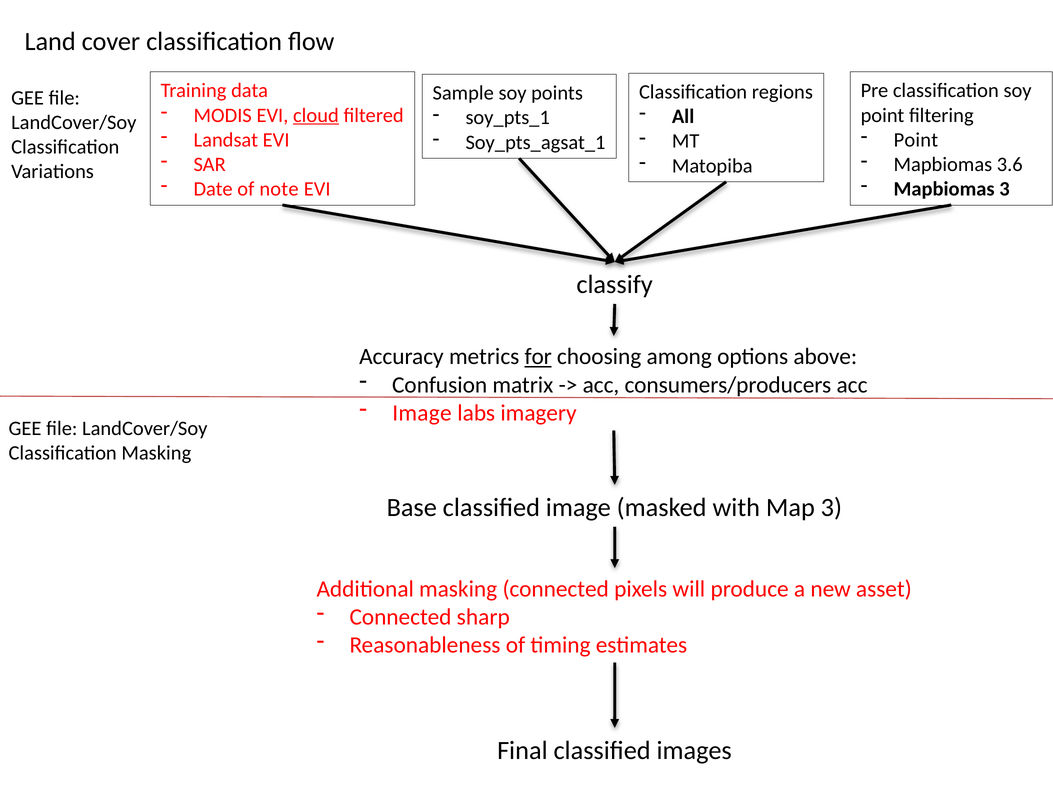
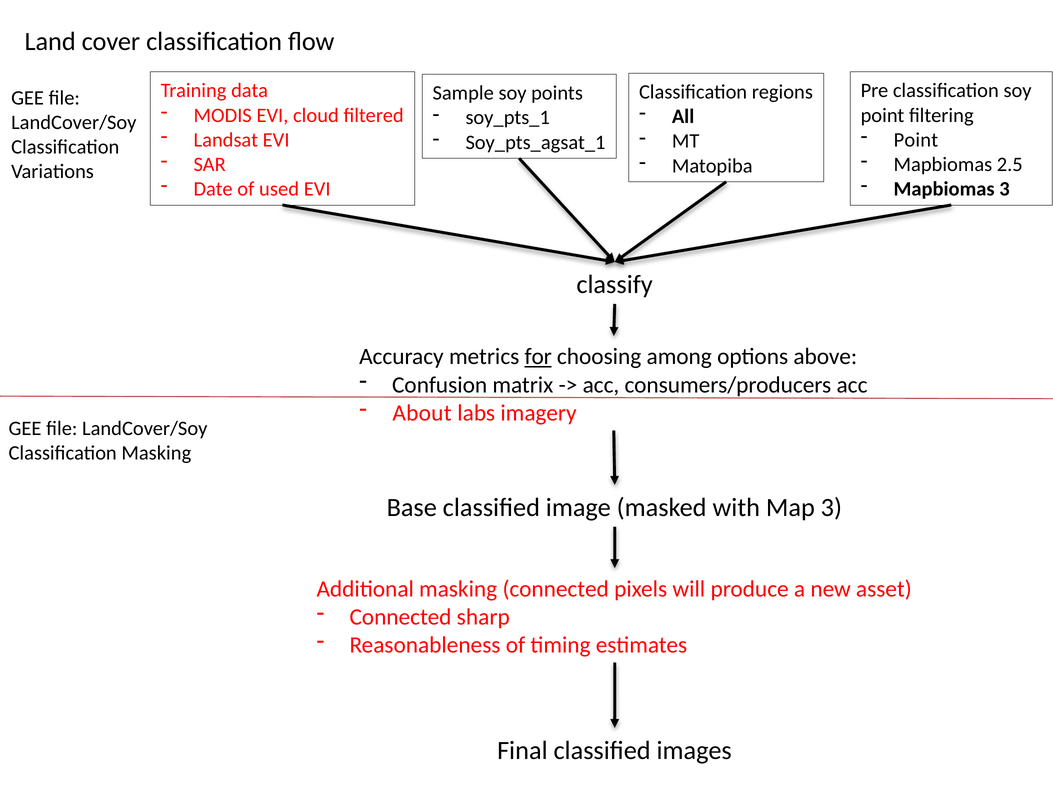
cloud underline: present -> none
3.6: 3.6 -> 2.5
note: note -> used
Image at (422, 413): Image -> About
